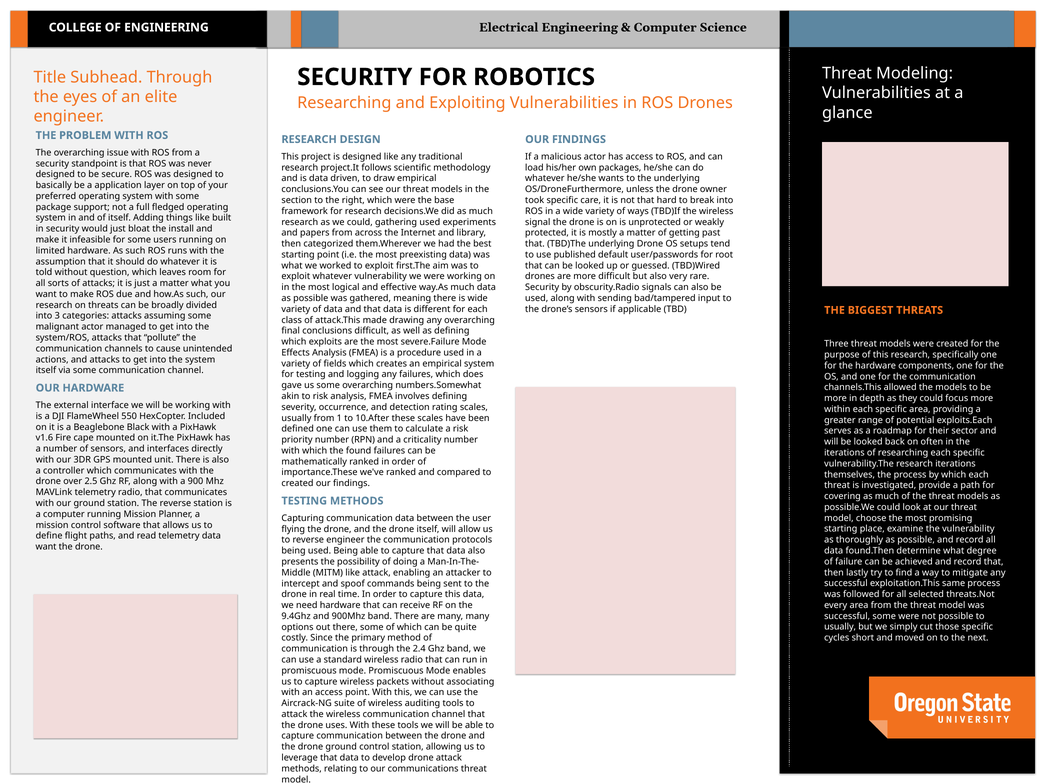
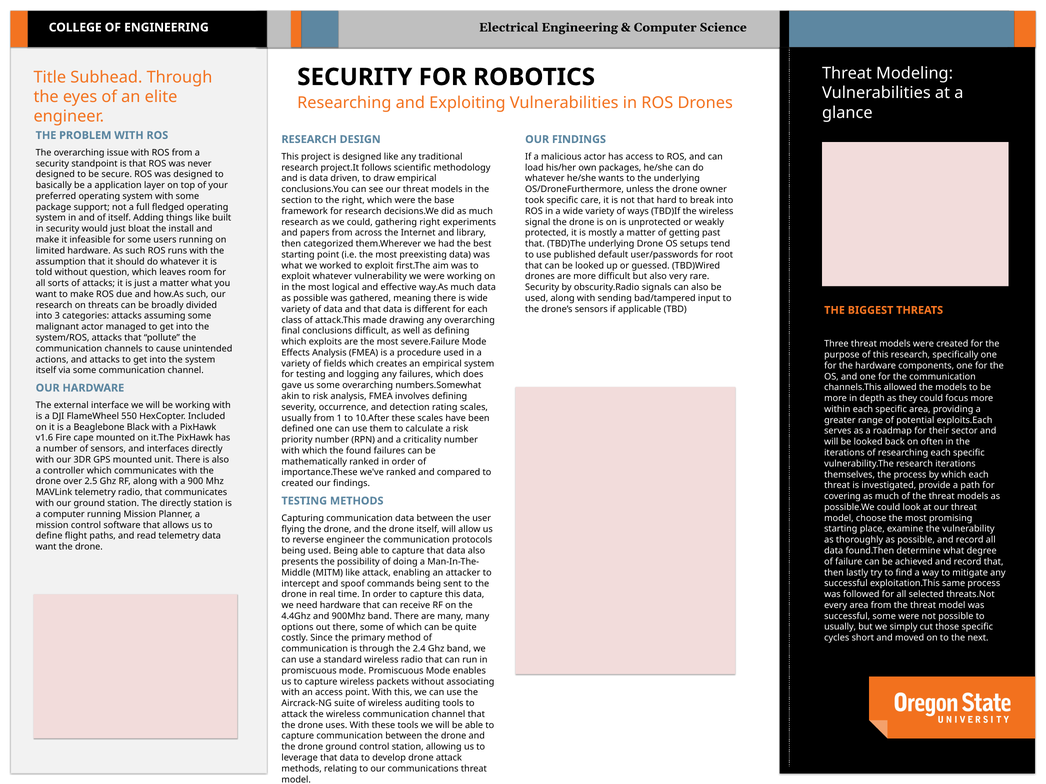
gathering used: used -> right
The reverse: reverse -> directly
9.4Ghz: 9.4Ghz -> 4.4Ghz
